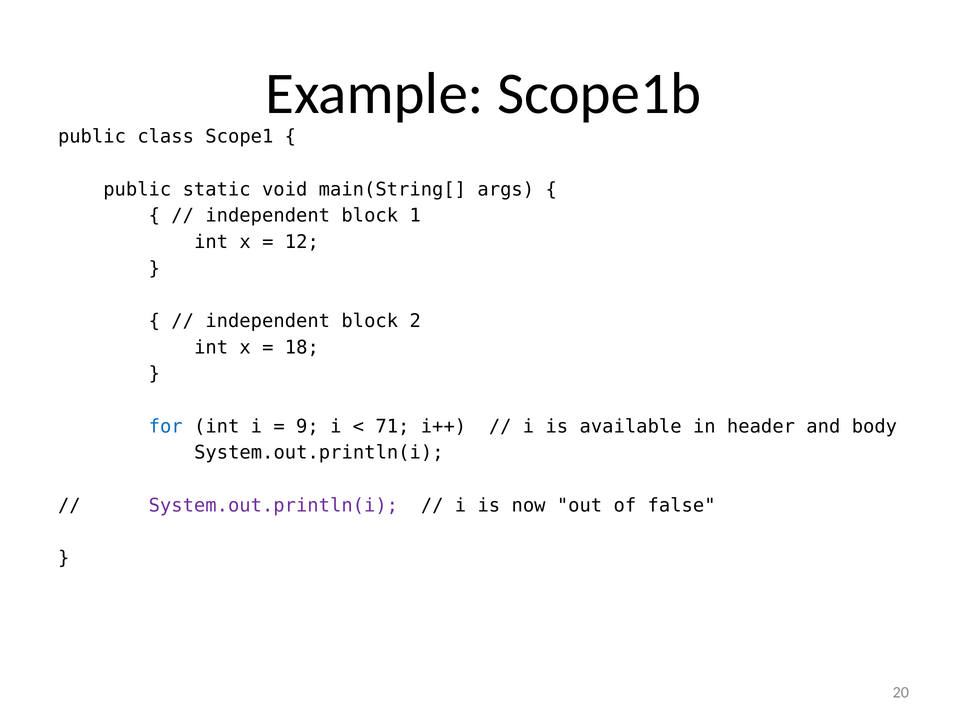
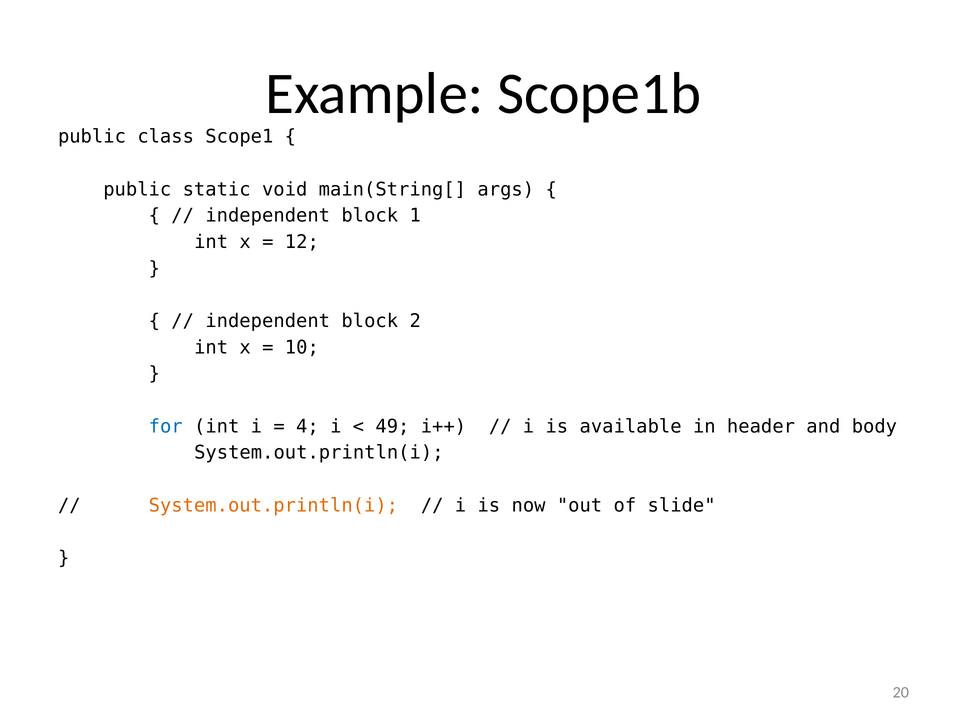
18: 18 -> 10
9: 9 -> 4
71: 71 -> 49
System.out.println(i at (273, 506) colour: purple -> orange
false: false -> slide
